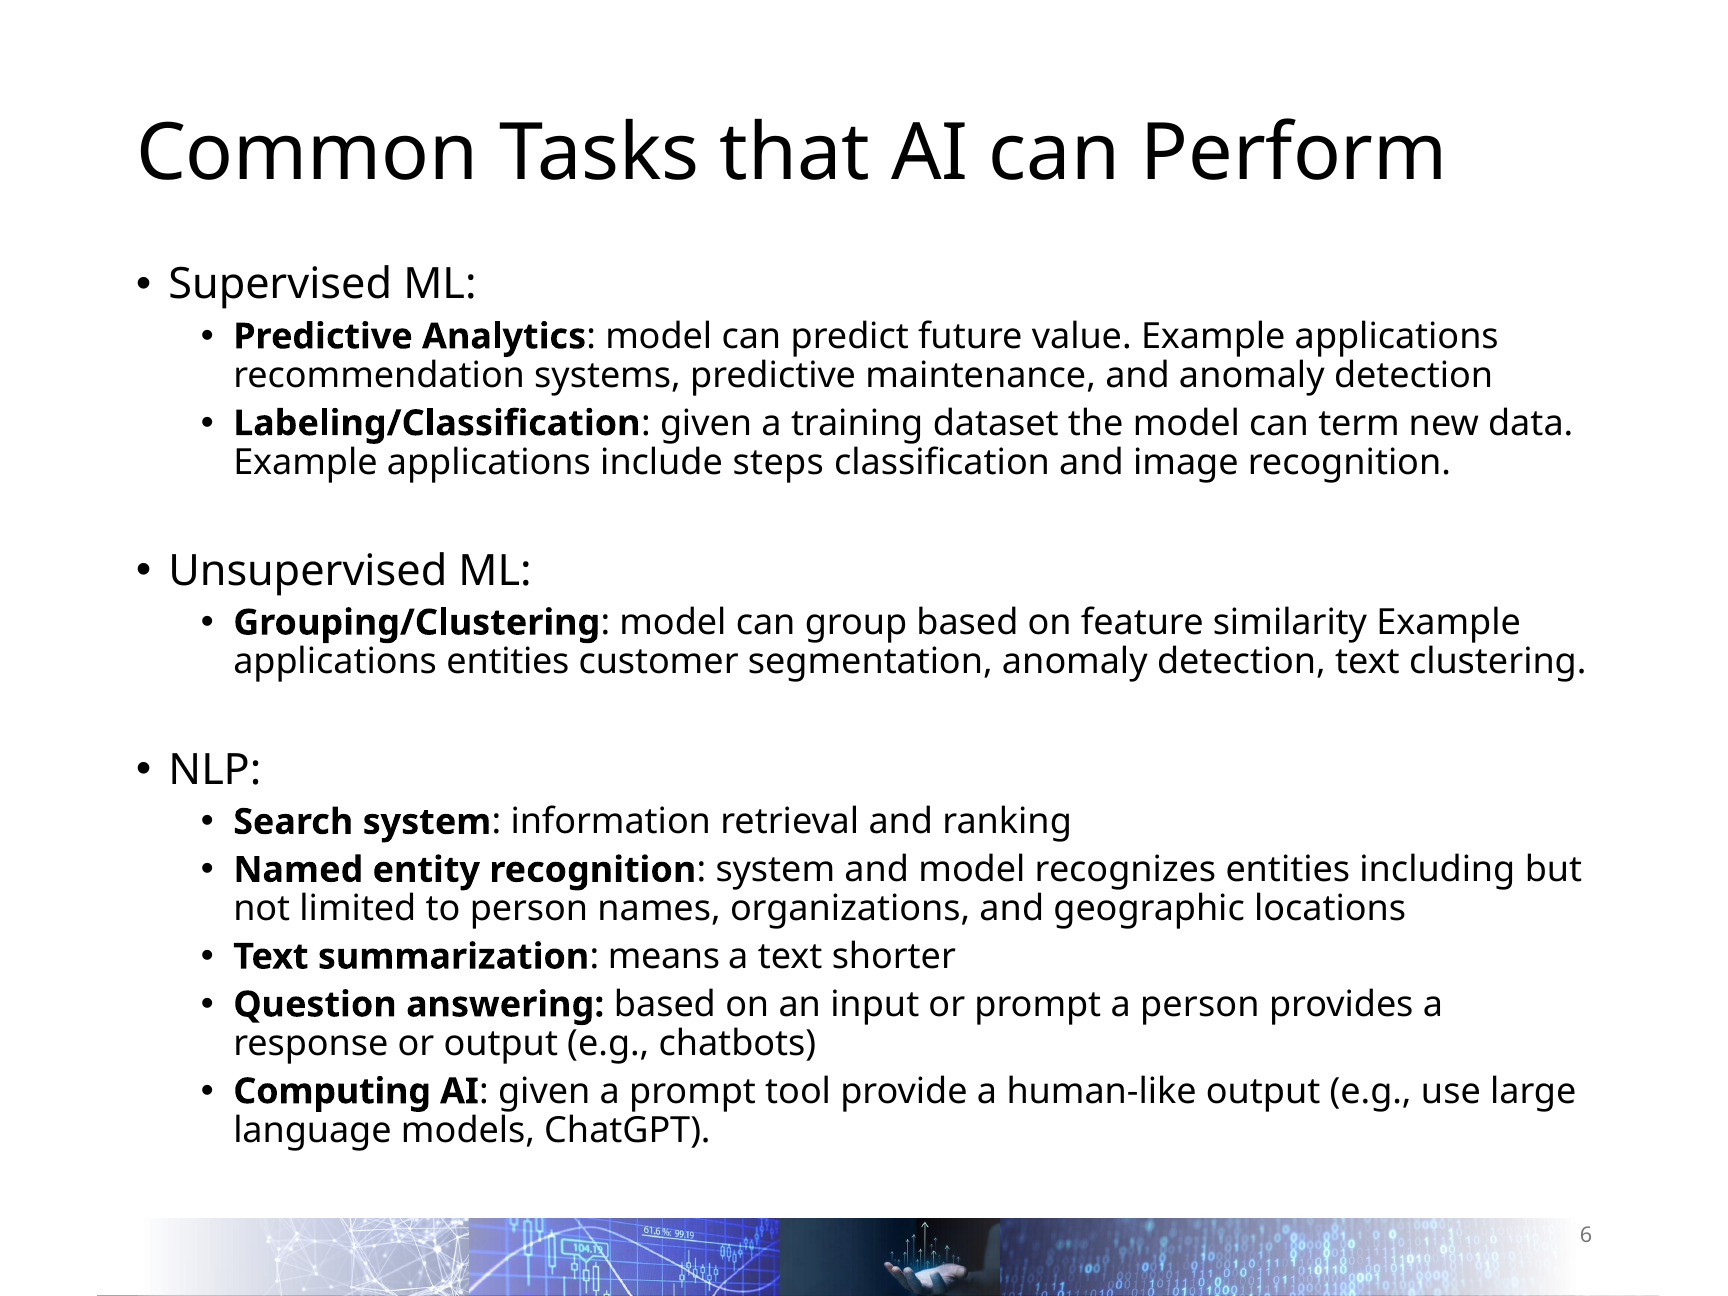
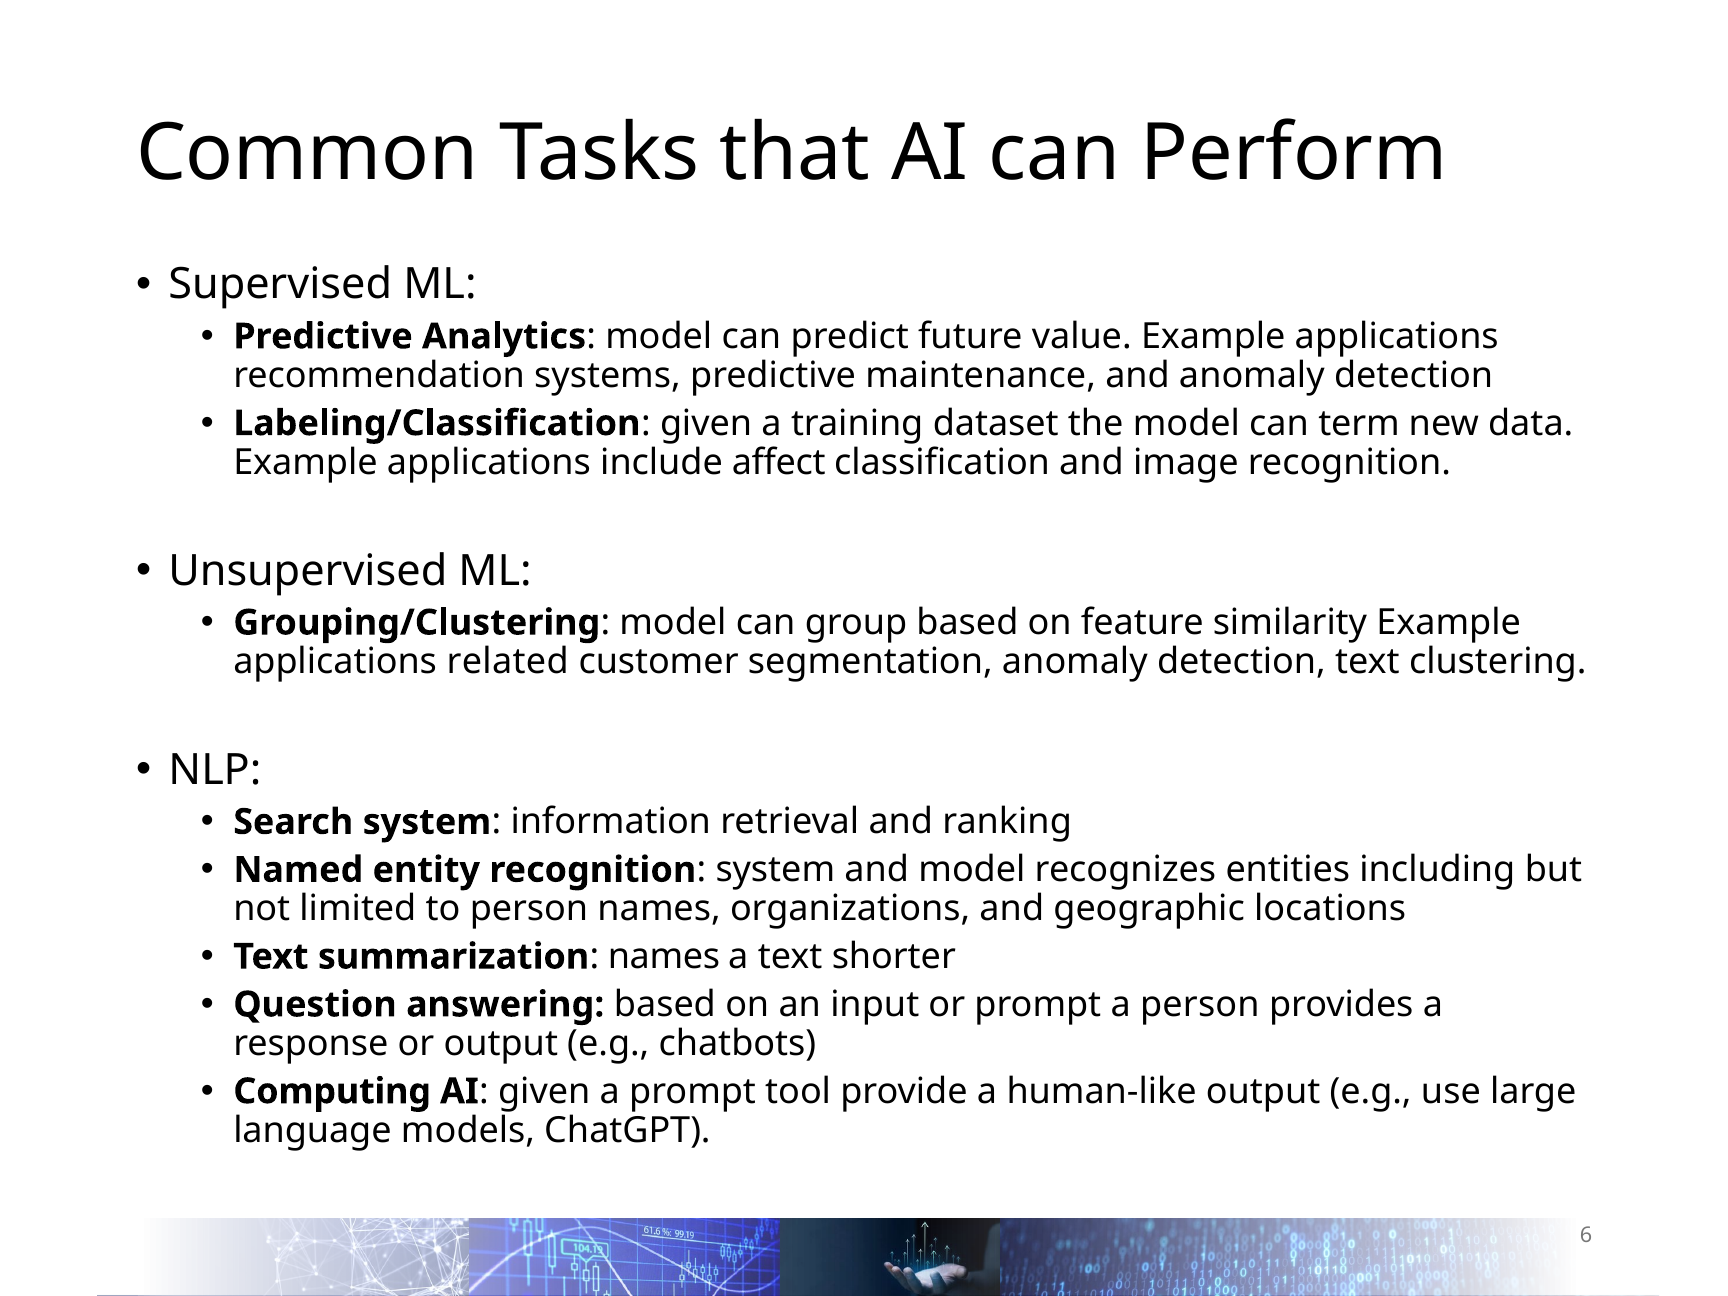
steps: steps -> affect
applications entities: entities -> related
summarization means: means -> names
